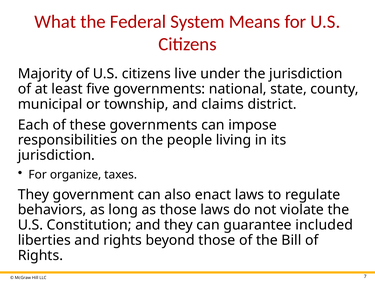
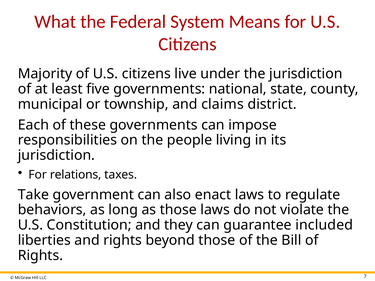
organize: organize -> relations
They at (33, 195): They -> Take
